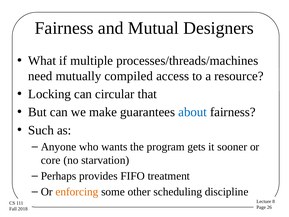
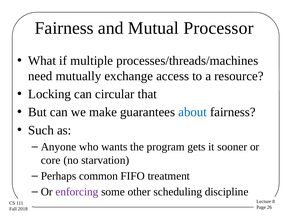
Designers: Designers -> Processor
compiled: compiled -> exchange
provides: provides -> common
enforcing colour: orange -> purple
